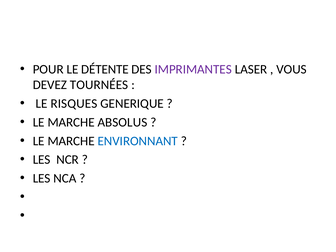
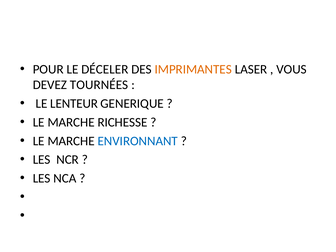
DÉTENTE: DÉTENTE -> DÉCELER
IMPRIMANTES colour: purple -> orange
RISQUES: RISQUES -> LENTEUR
ABSOLUS: ABSOLUS -> RICHESSE
